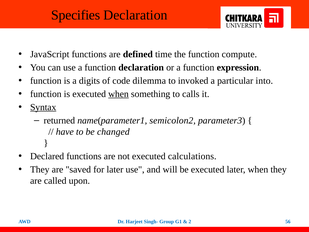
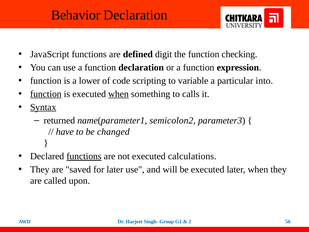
Specifies: Specifies -> Behavior
time: time -> digit
compute: compute -> checking
digits: digits -> lower
dilemma: dilemma -> scripting
invoked: invoked -> variable
function at (46, 94) underline: none -> present
functions at (84, 156) underline: none -> present
